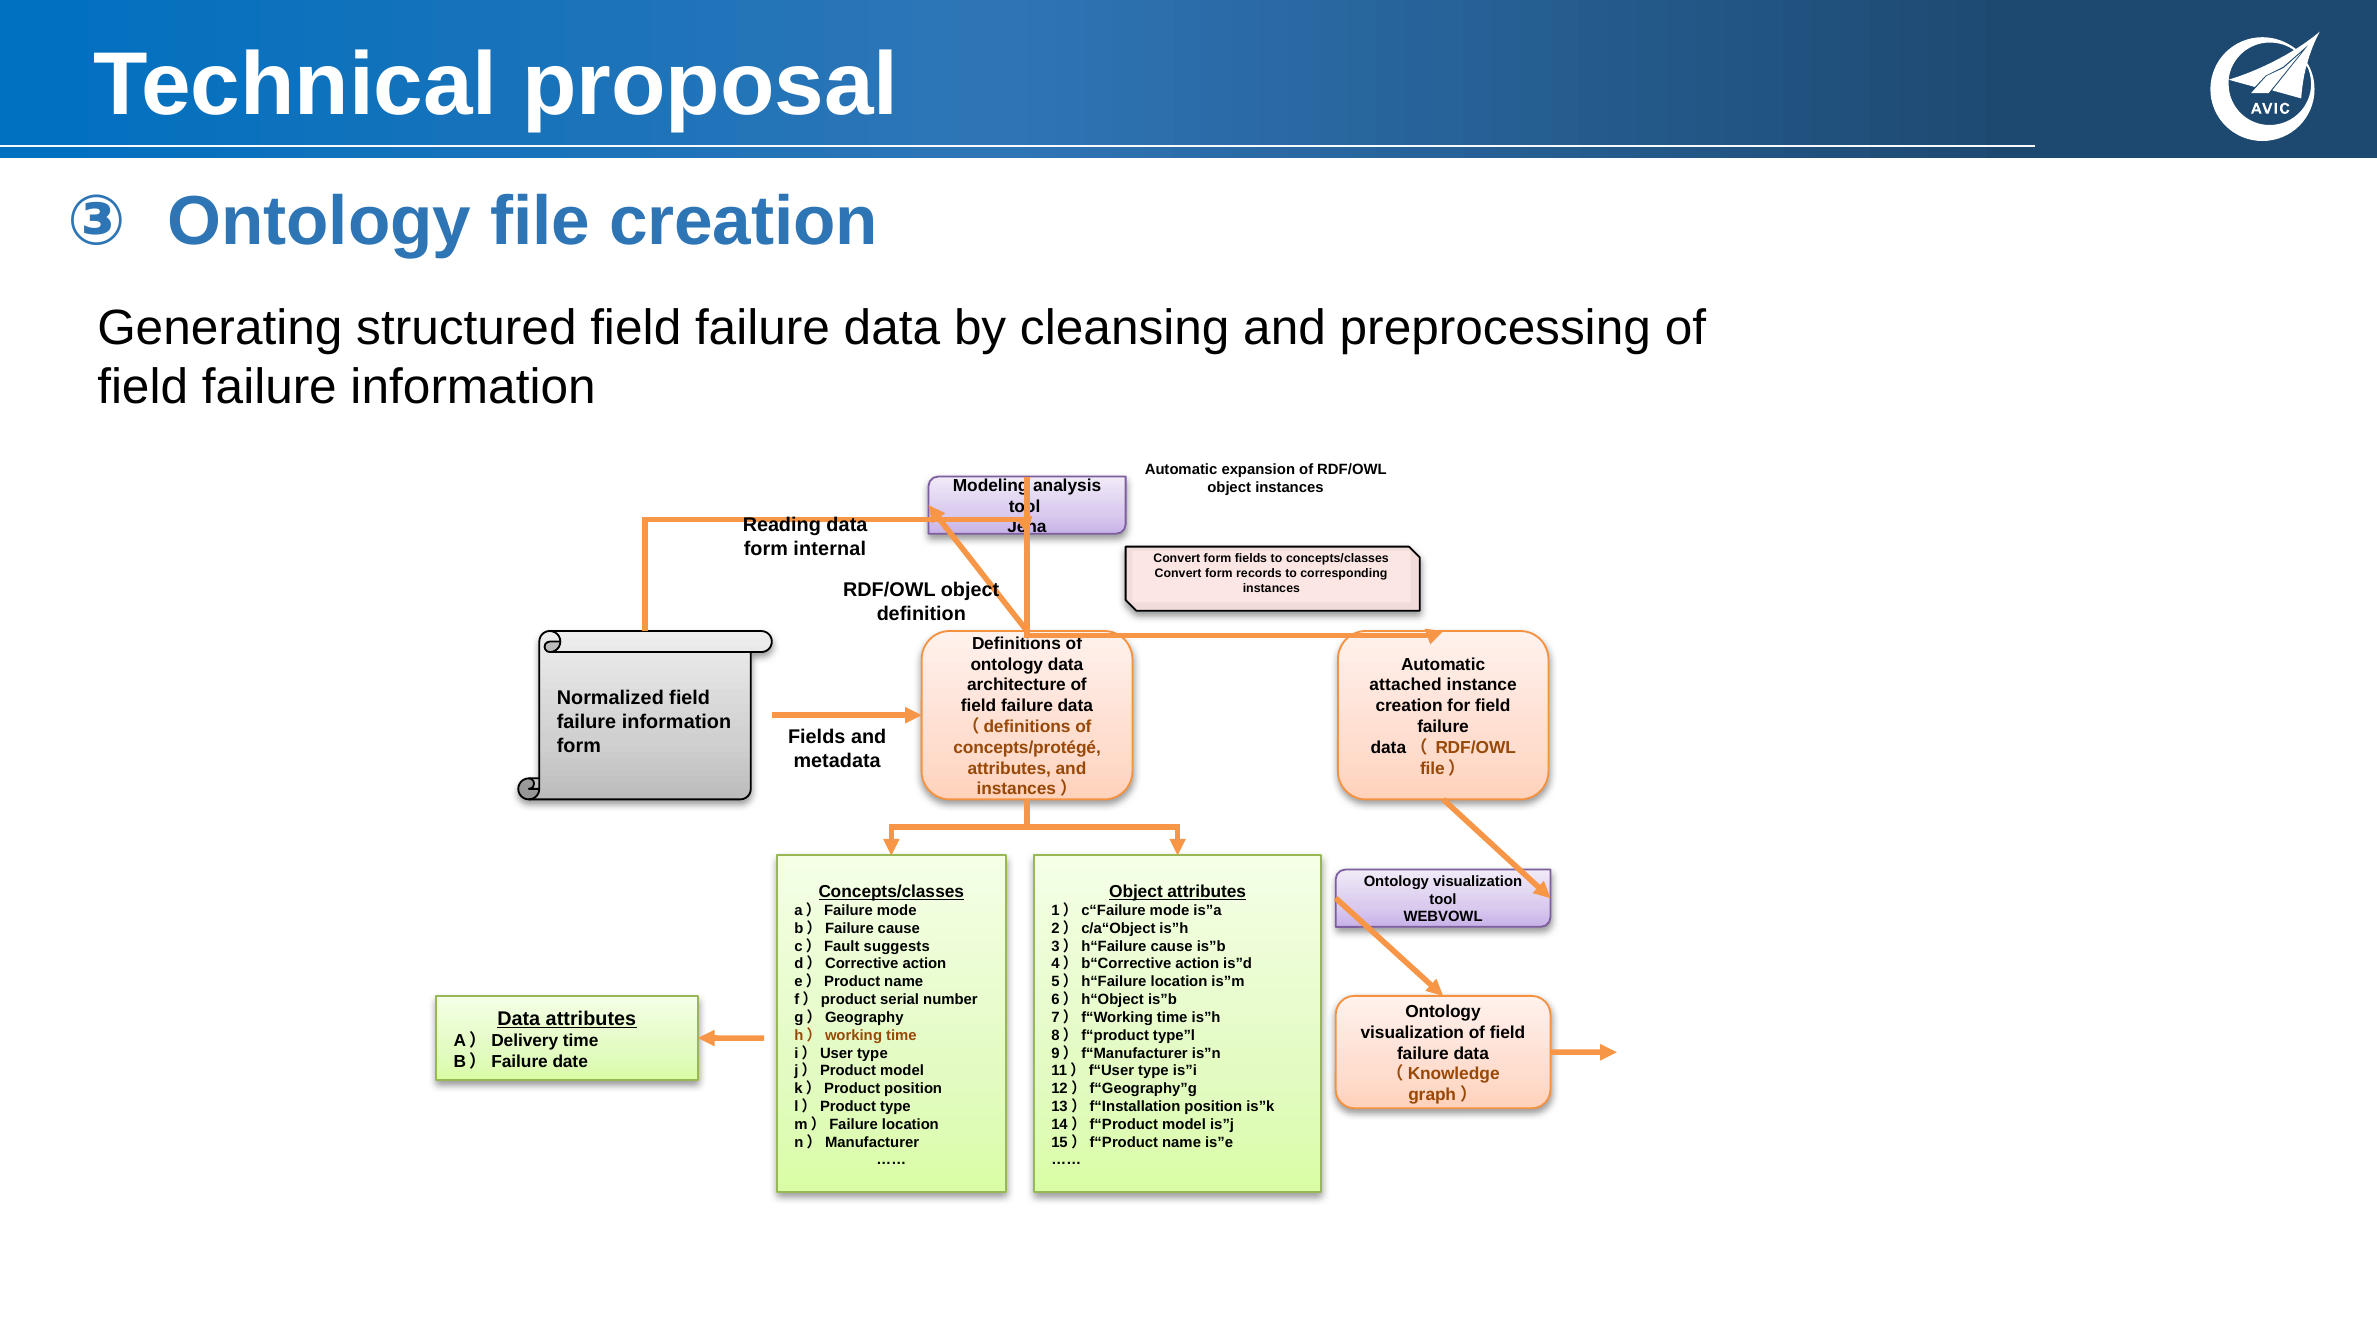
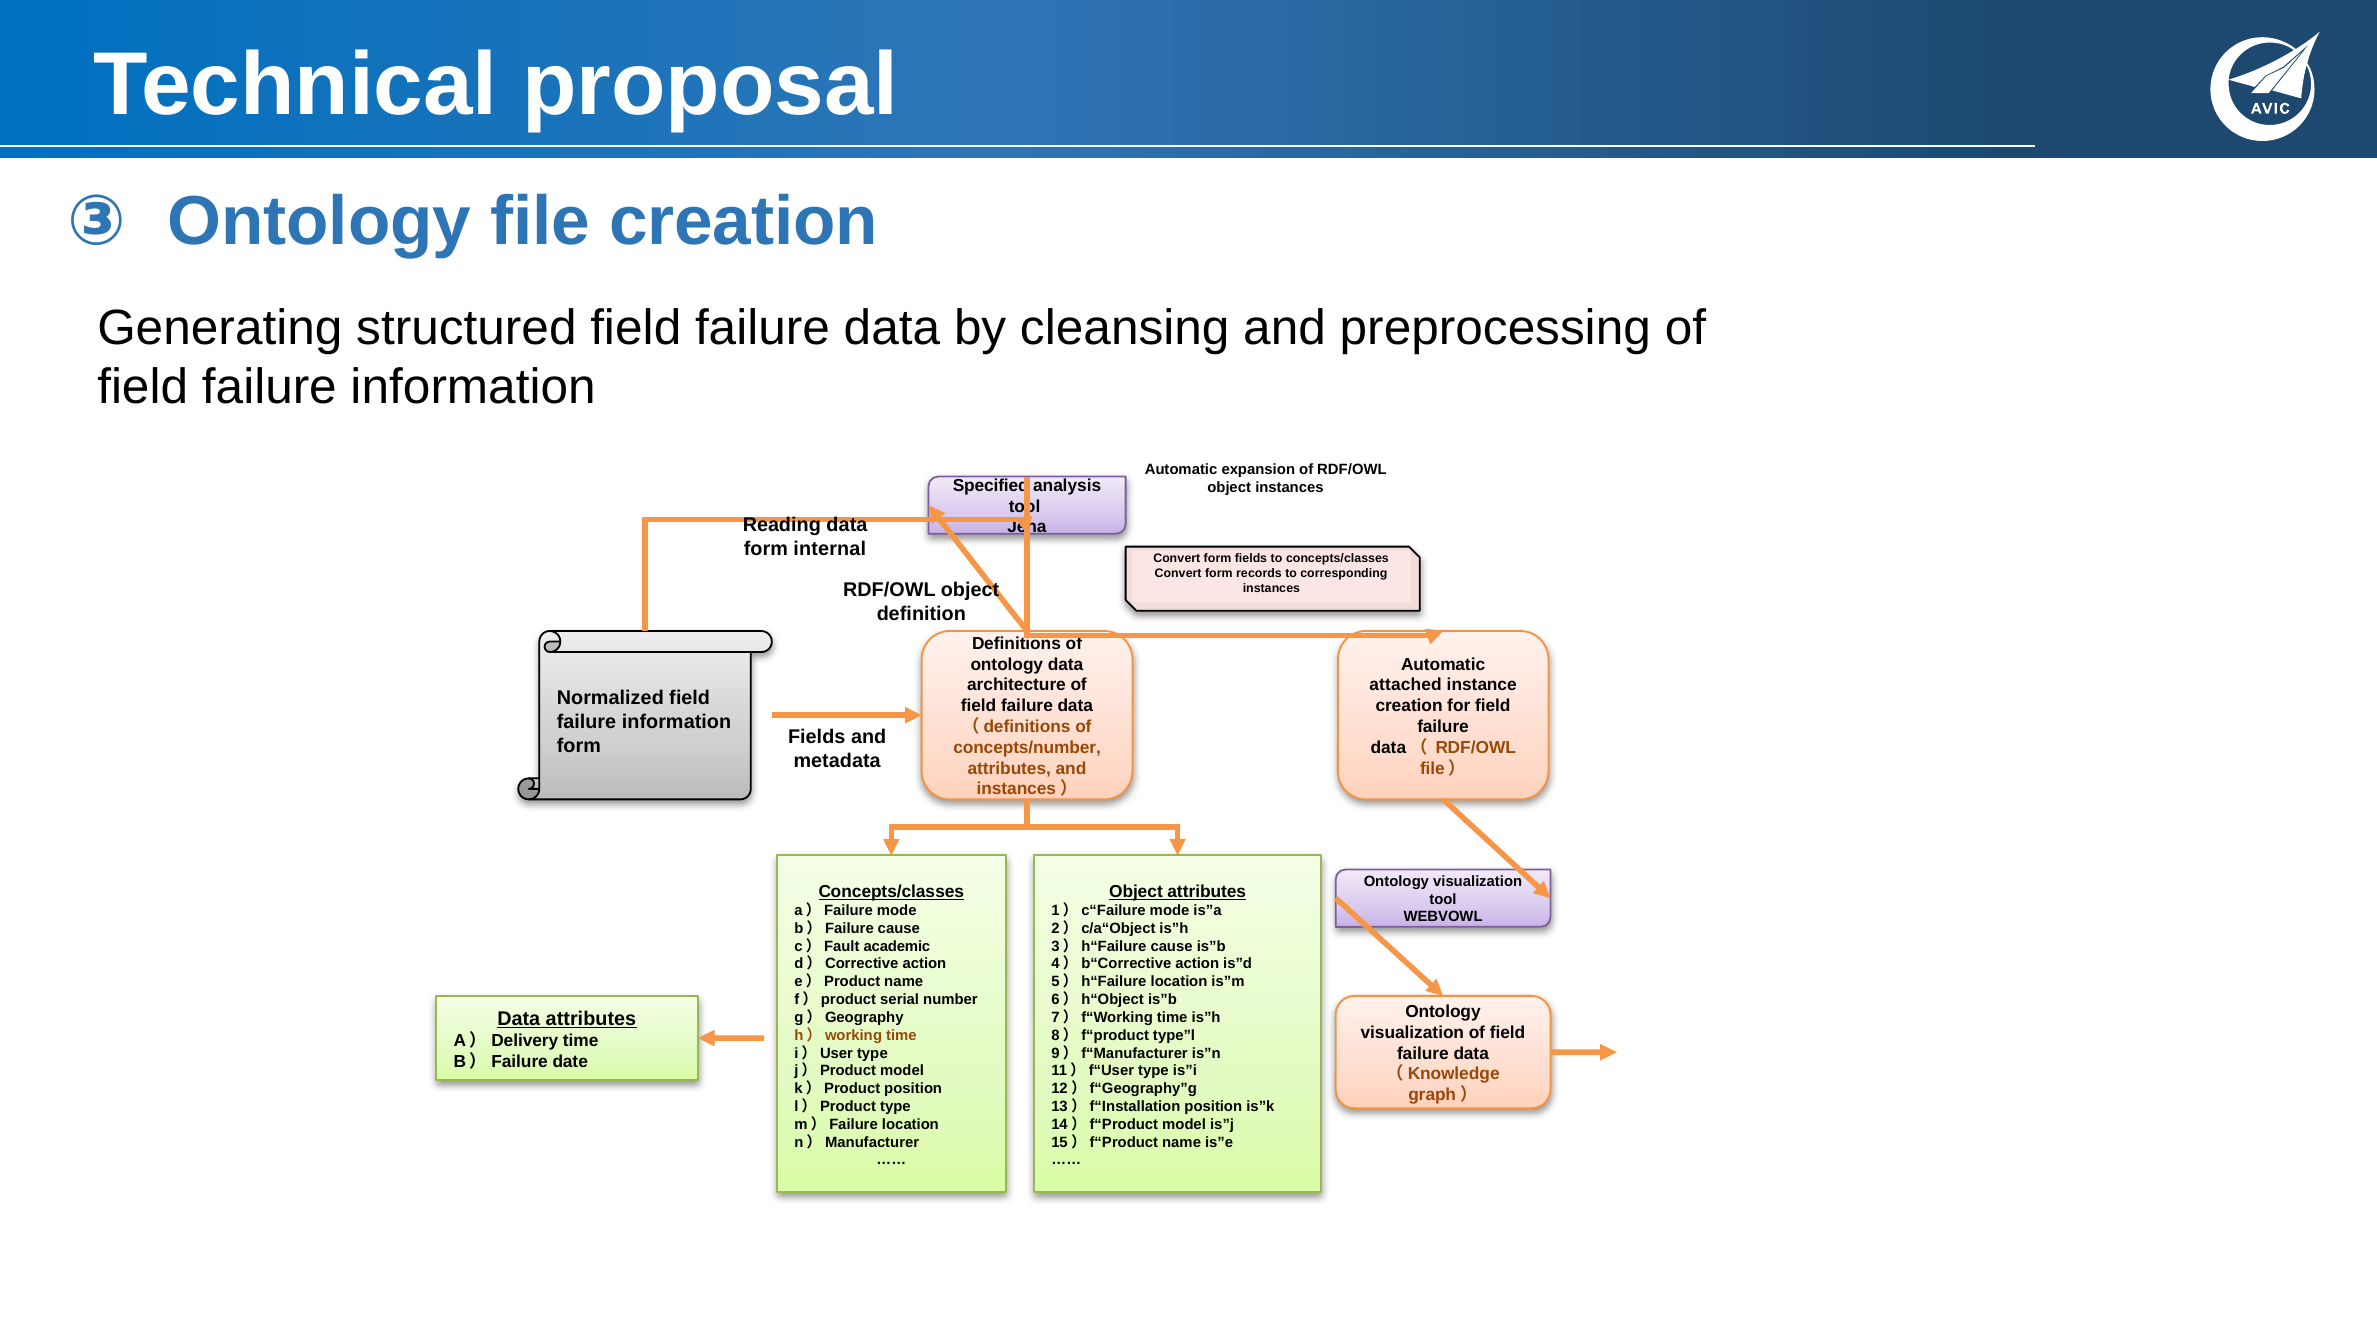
Modeling: Modeling -> Specified
concepts/protégé: concepts/protégé -> concepts/number
suggests: suggests -> academic
